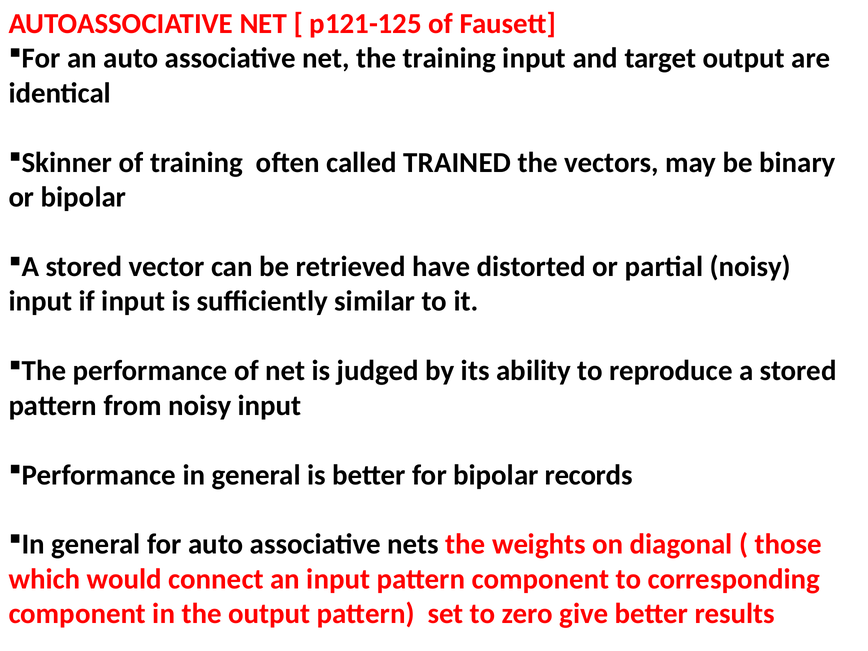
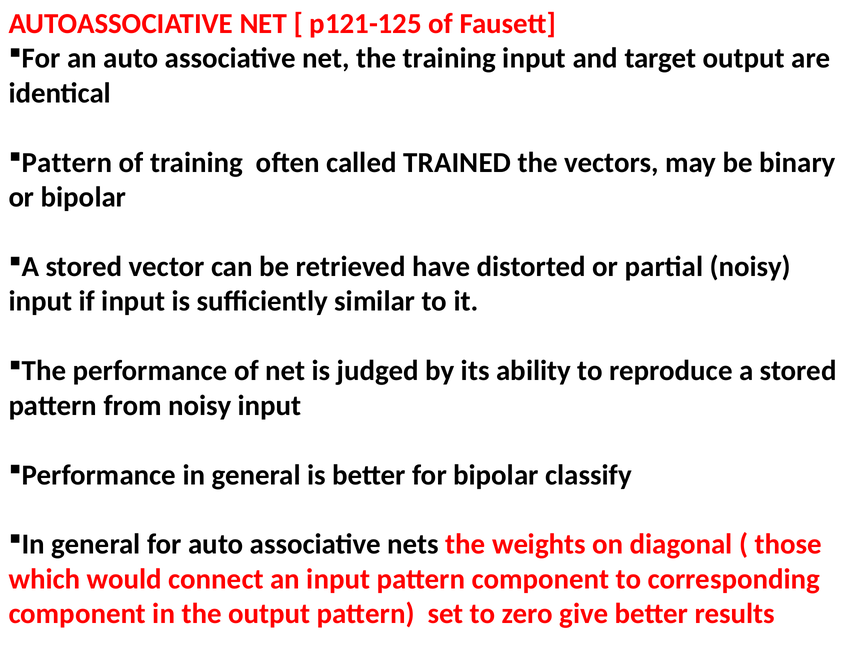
Skinner at (67, 163): Skinner -> Pattern
records: records -> classify
